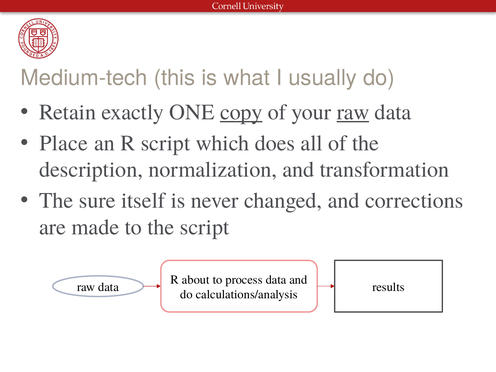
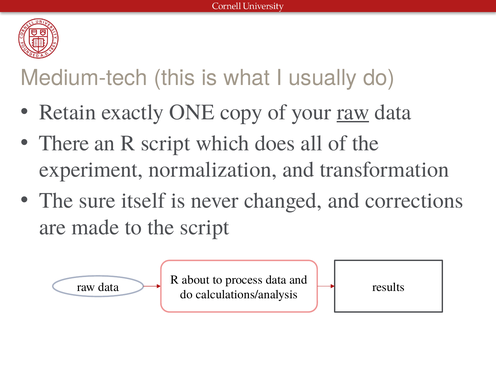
copy underline: present -> none
Place: Place -> There
description: description -> experiment
